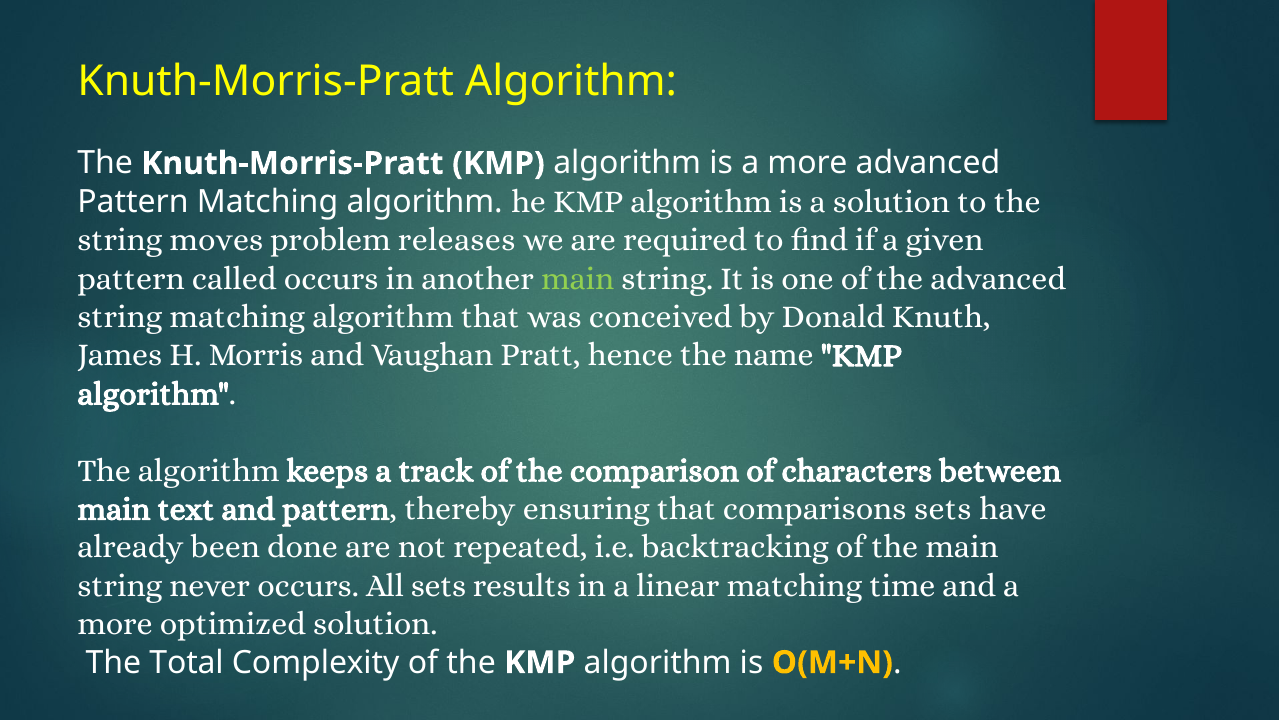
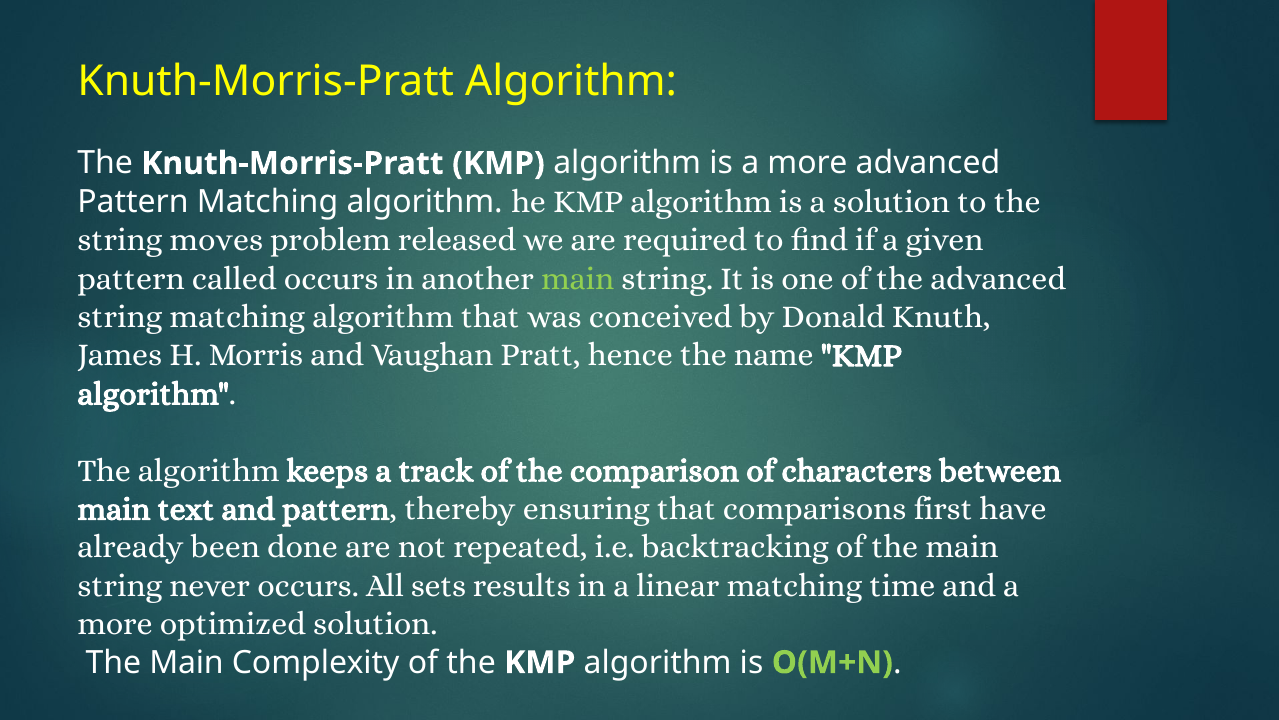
releases: releases -> released
comparisons sets: sets -> first
Total at (187, 662): Total -> Main
O(M+N colour: yellow -> light green
